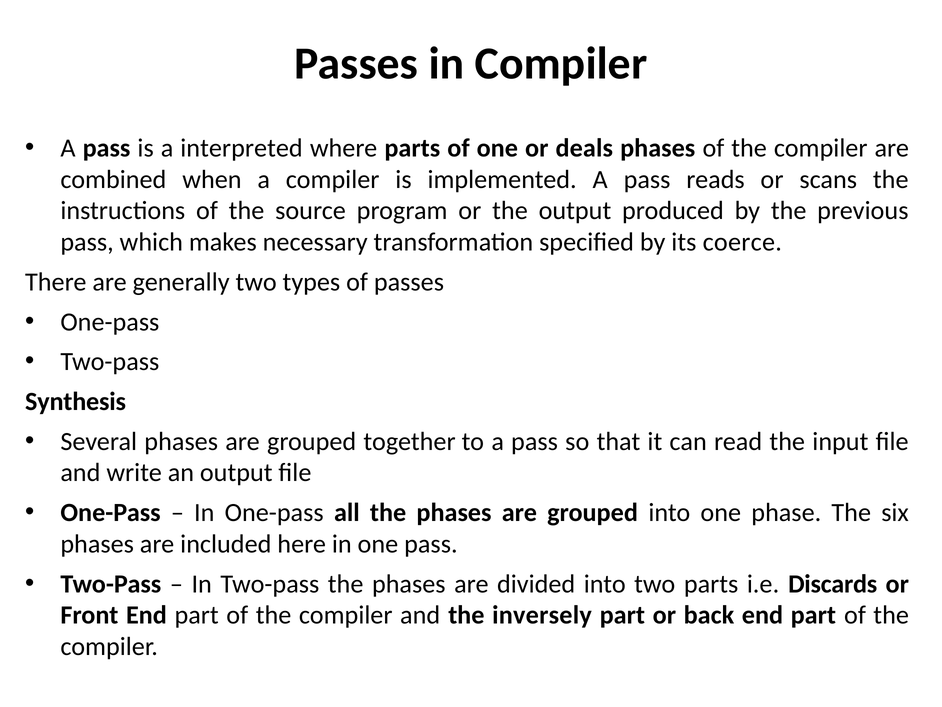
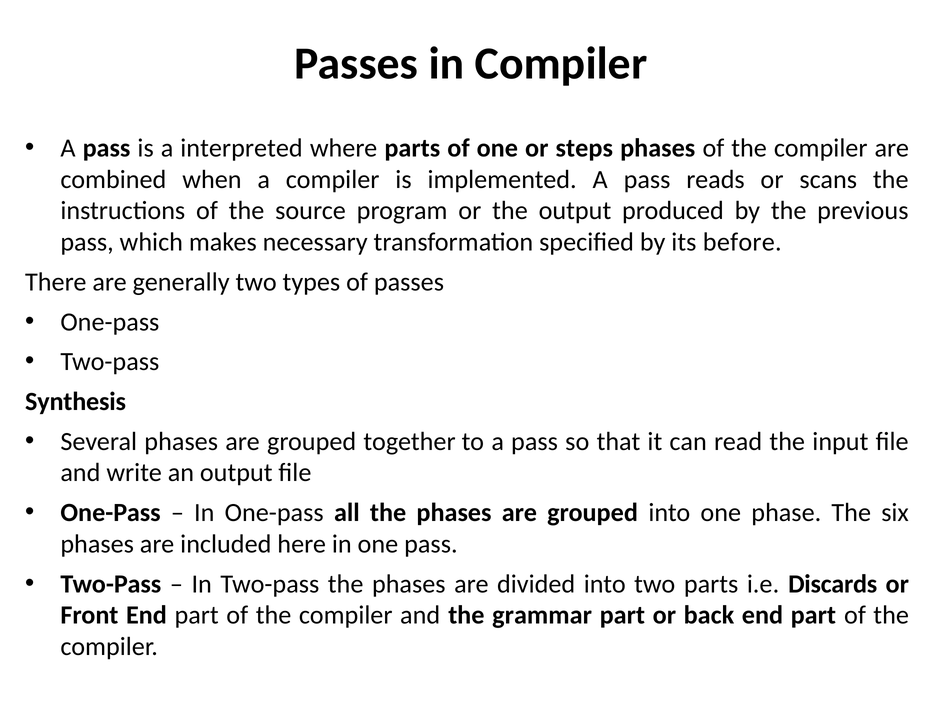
deals: deals -> steps
coerce: coerce -> before
inversely: inversely -> grammar
